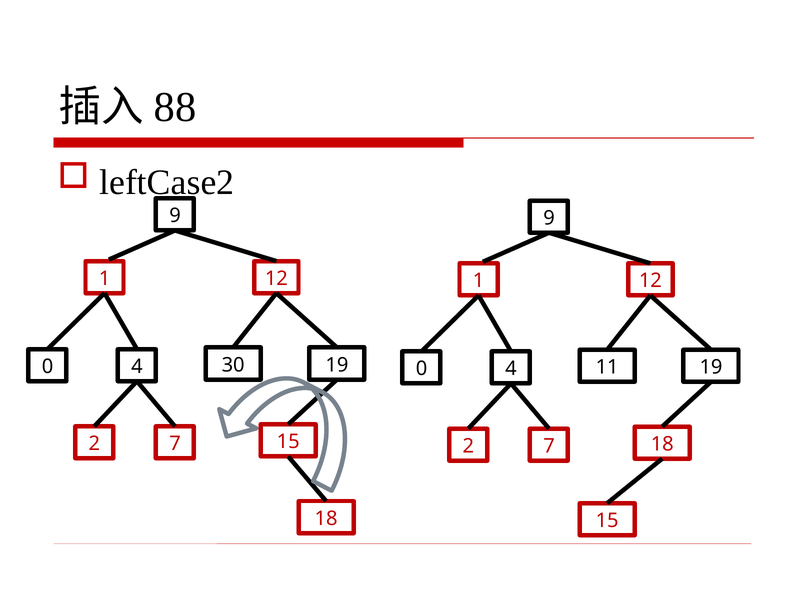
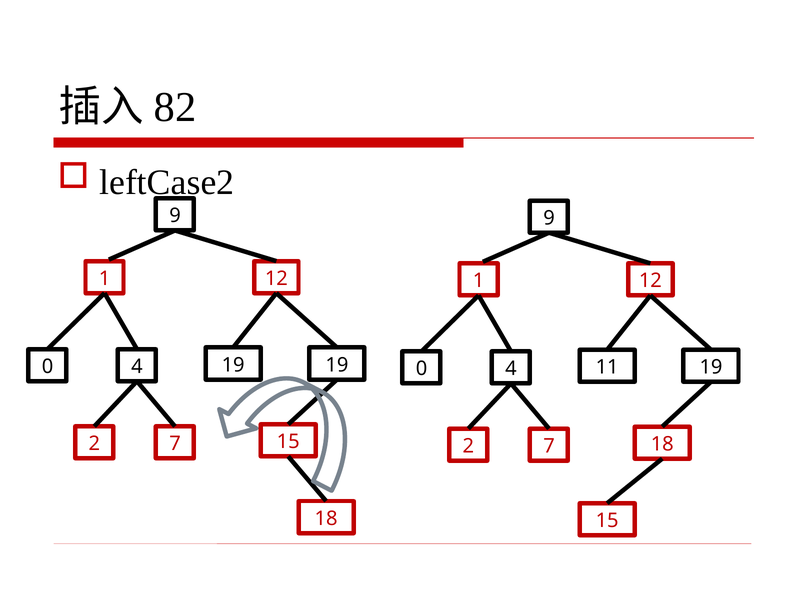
88: 88 -> 82
0 30: 30 -> 19
